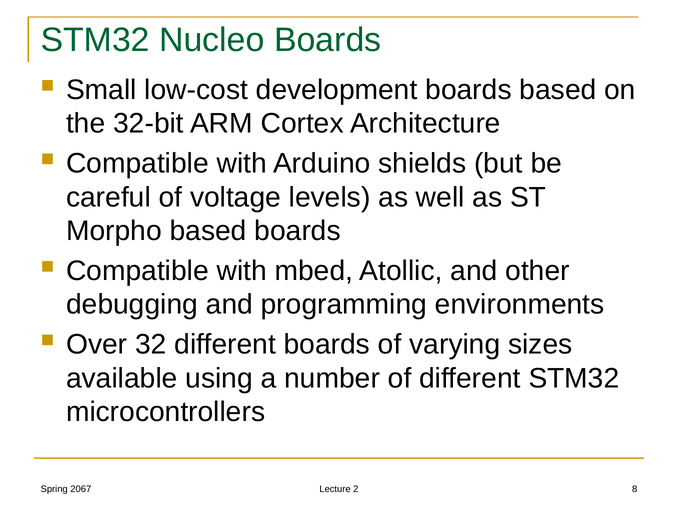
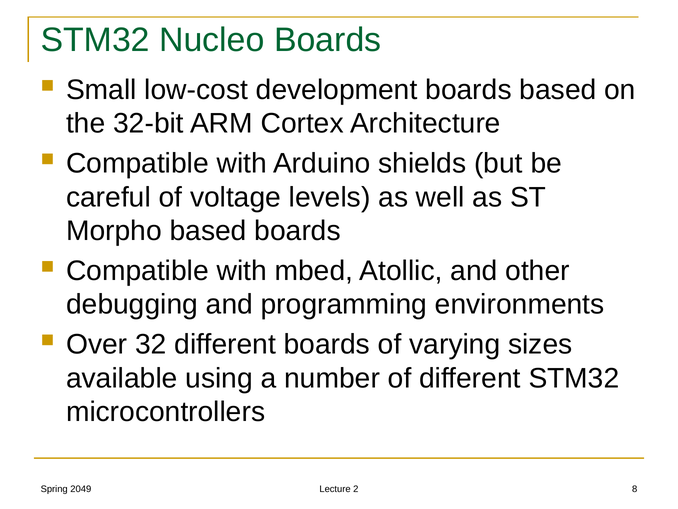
2067: 2067 -> 2049
